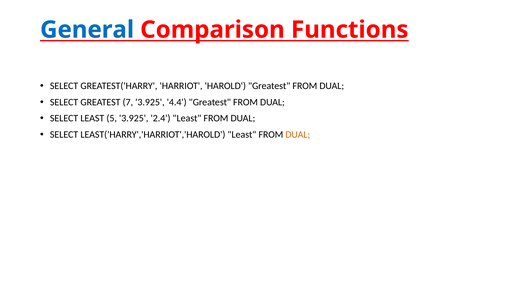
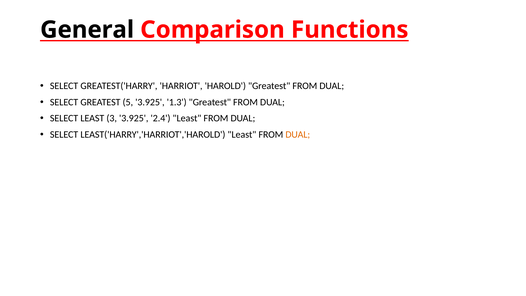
General colour: blue -> black
7: 7 -> 5
4.4: 4.4 -> 1.3
5: 5 -> 3
